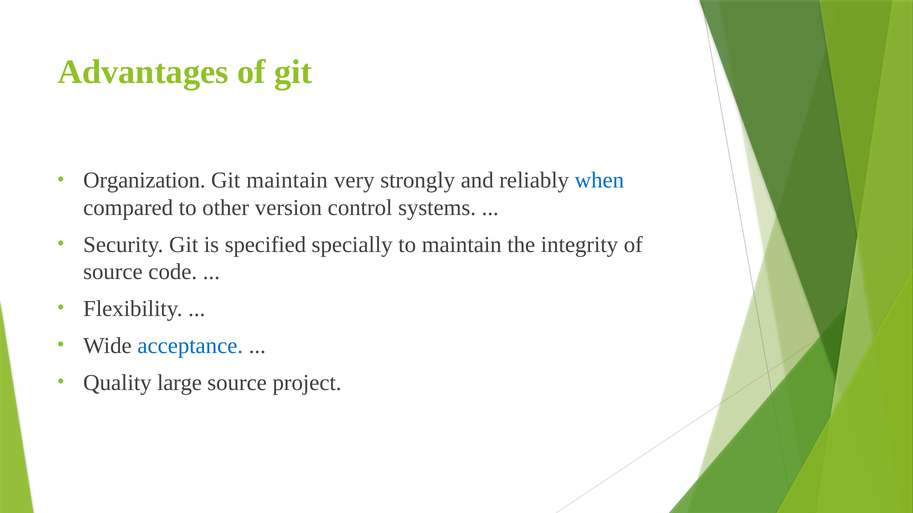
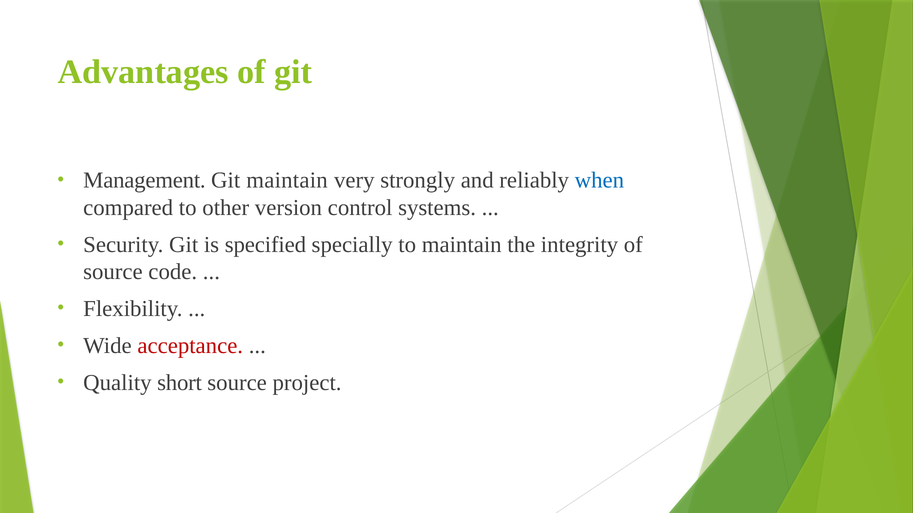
Organization: Organization -> Management
acceptance colour: blue -> red
large: large -> short
